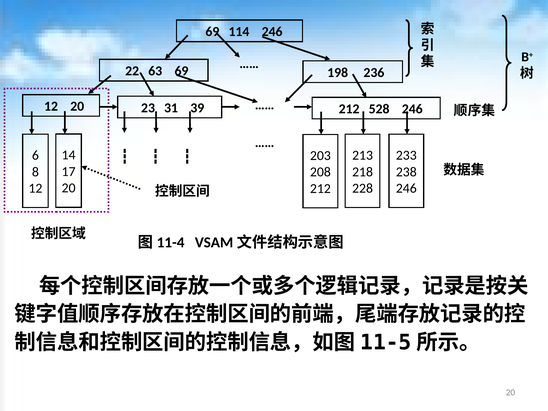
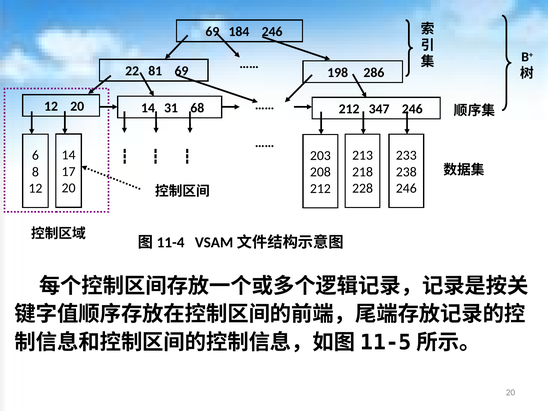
114: 114 -> 184
63: 63 -> 81
236: 236 -> 286
20 23: 23 -> 14
39: 39 -> 68
528: 528 -> 347
